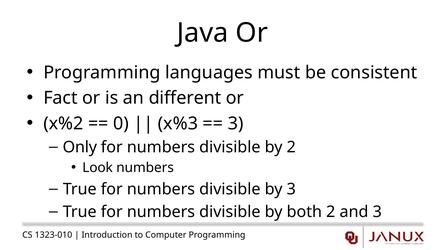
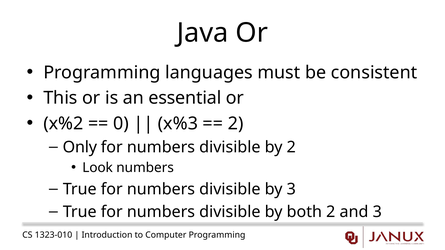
Fact: Fact -> This
different: different -> essential
3 at (236, 124): 3 -> 2
